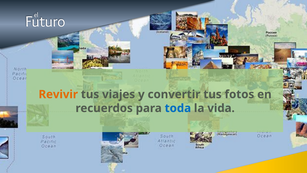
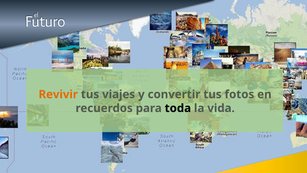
toda colour: blue -> black
